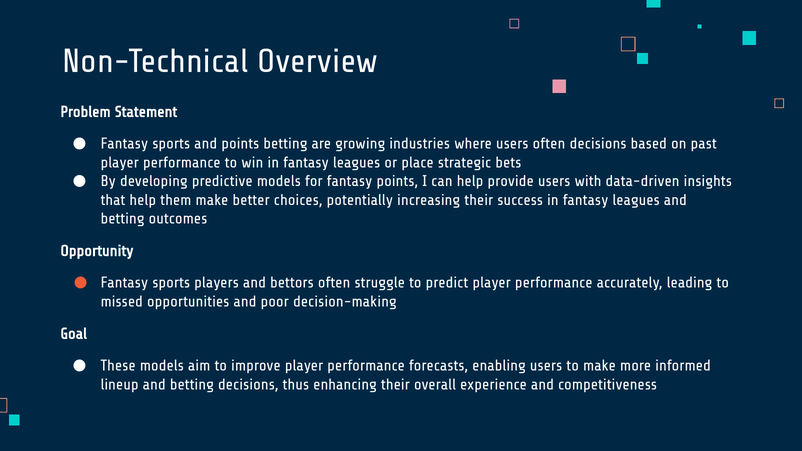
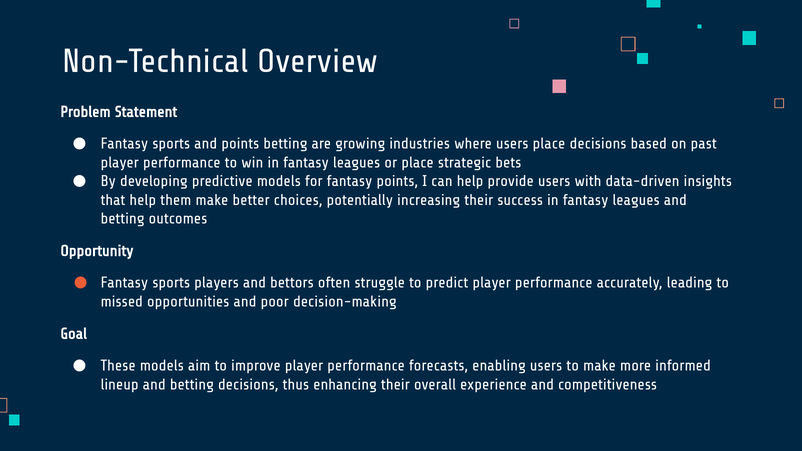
users often: often -> place
